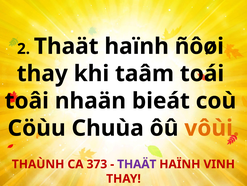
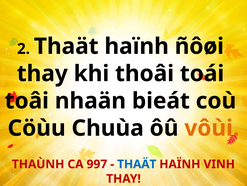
taâm: taâm -> thoâi
373: 373 -> 997
THAÄT at (137, 164) colour: purple -> blue
